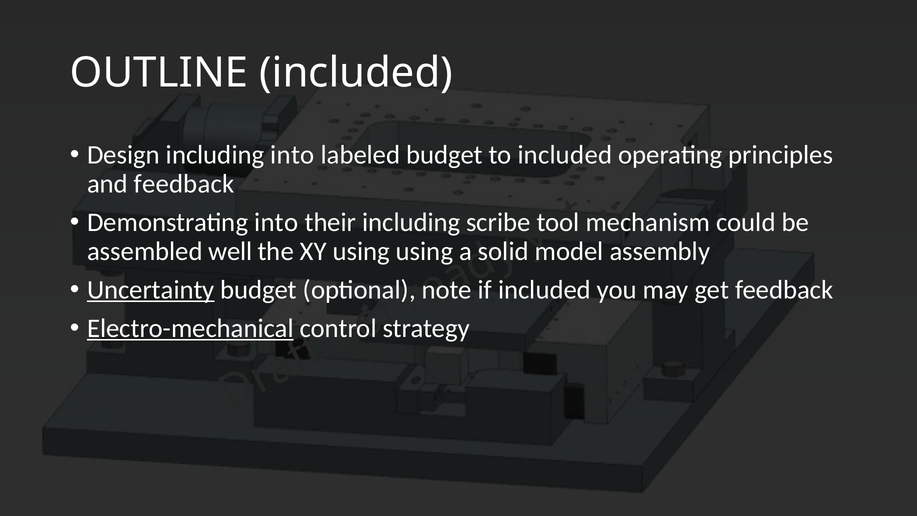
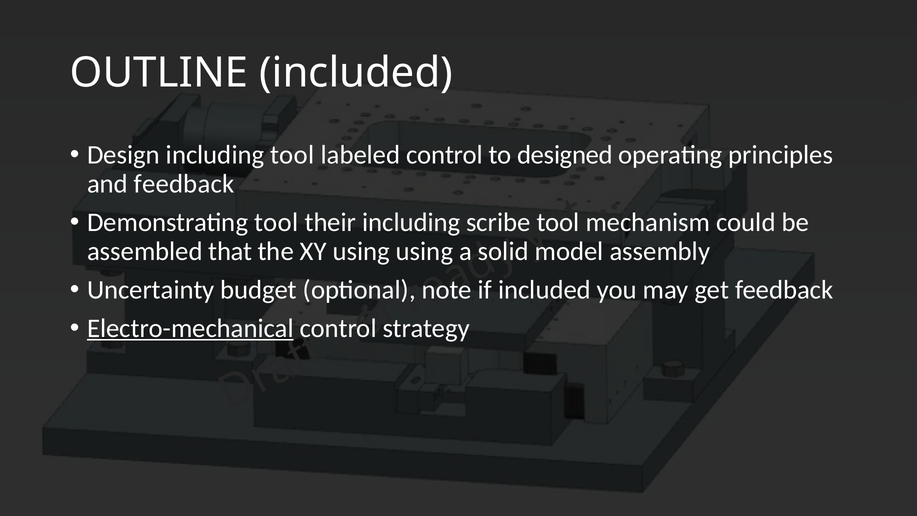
including into: into -> tool
labeled budget: budget -> control
to included: included -> designed
Demonstrating into: into -> tool
well: well -> that
Uncertainty underline: present -> none
